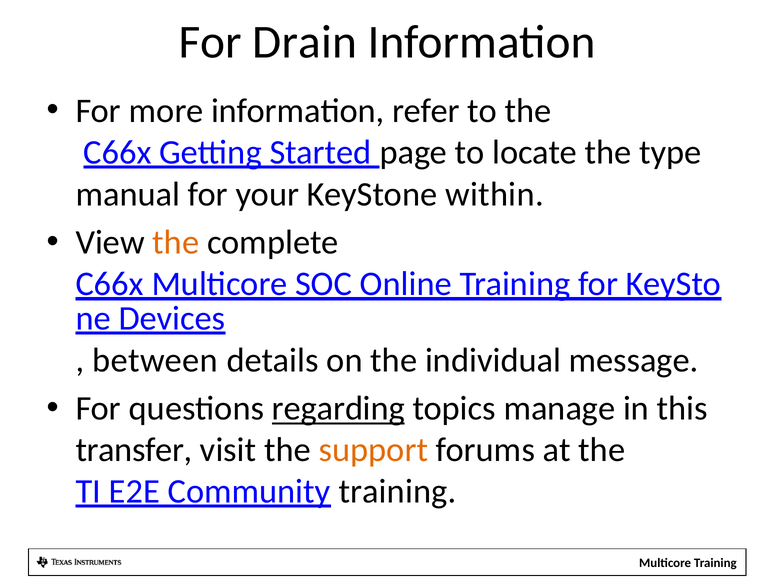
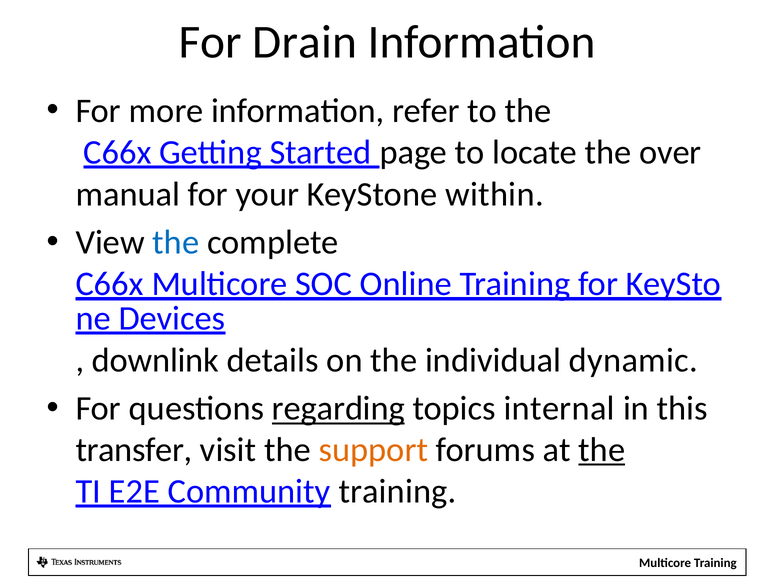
type: type -> over
the at (176, 243) colour: orange -> blue
between: between -> downlink
message: message -> dynamic
manage: manage -> internal
the at (602, 450) underline: none -> present
